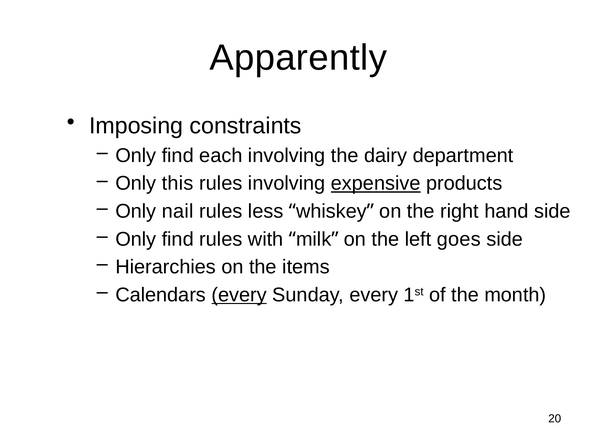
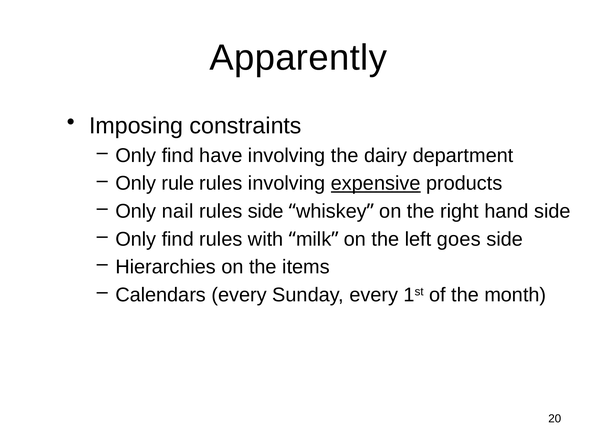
each: each -> have
this: this -> rule
rules less: less -> side
every at (239, 295) underline: present -> none
